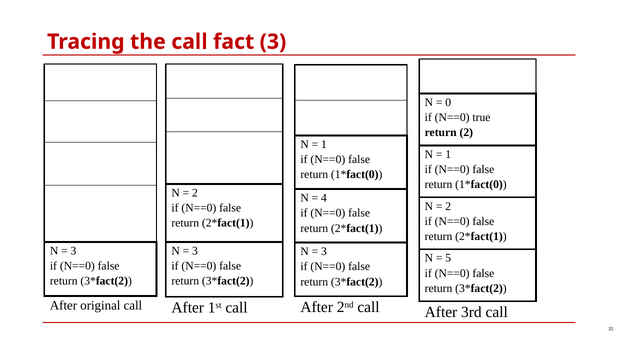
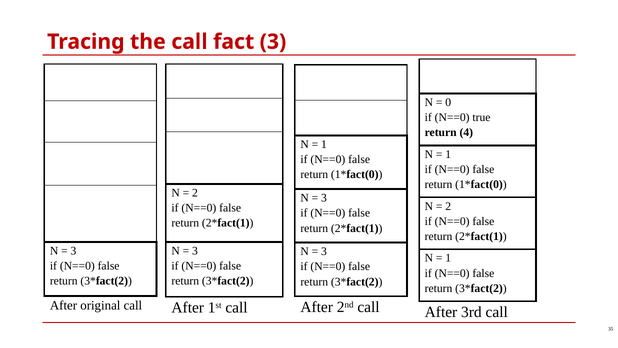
return 2: 2 -> 4
4 at (324, 198): 4 -> 3
5 at (448, 258): 5 -> 1
